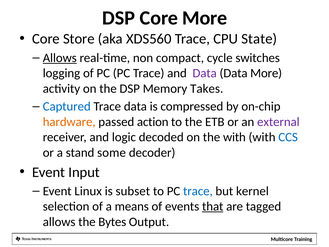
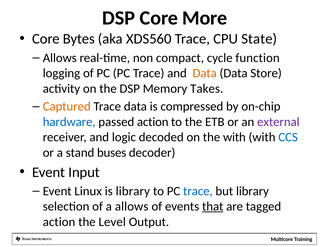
Store: Store -> Bytes
Allows at (60, 58) underline: present -> none
switches: switches -> function
Data at (205, 73) colour: purple -> orange
Data More: More -> Store
Captured colour: blue -> orange
hardware colour: orange -> blue
some: some -> buses
is subset: subset -> library
but kernel: kernel -> library
a means: means -> allows
allows at (59, 222): allows -> action
Bytes: Bytes -> Level
